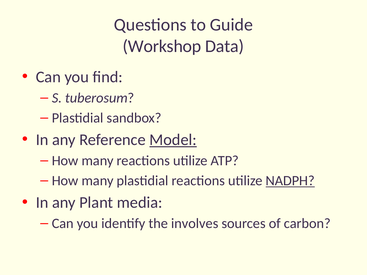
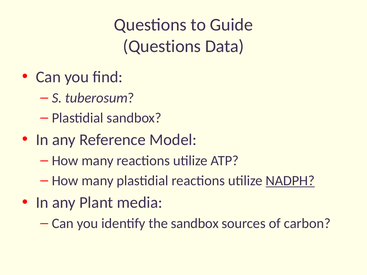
Workshop at (162, 46): Workshop -> Questions
Model underline: present -> none
the involves: involves -> sandbox
